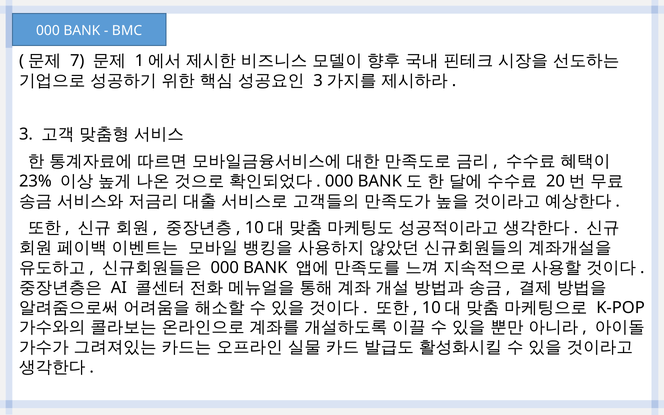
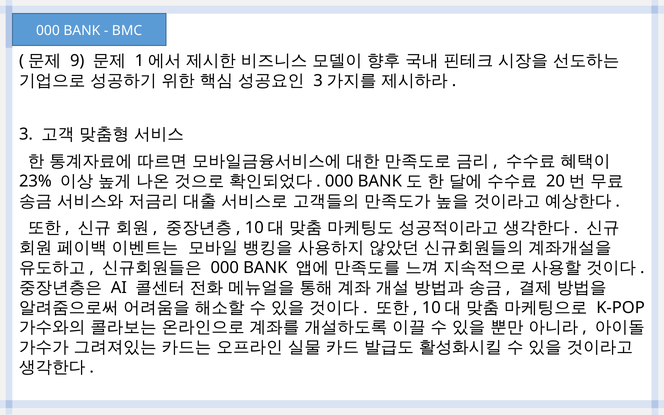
7: 7 -> 9
